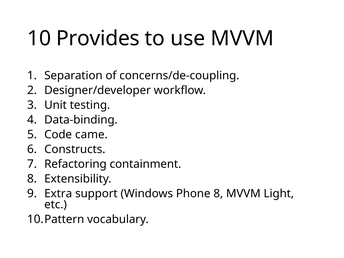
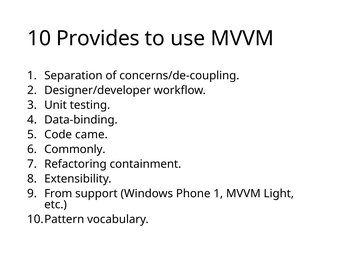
Constructs: Constructs -> Commonly
Extra: Extra -> From
Phone 8: 8 -> 1
